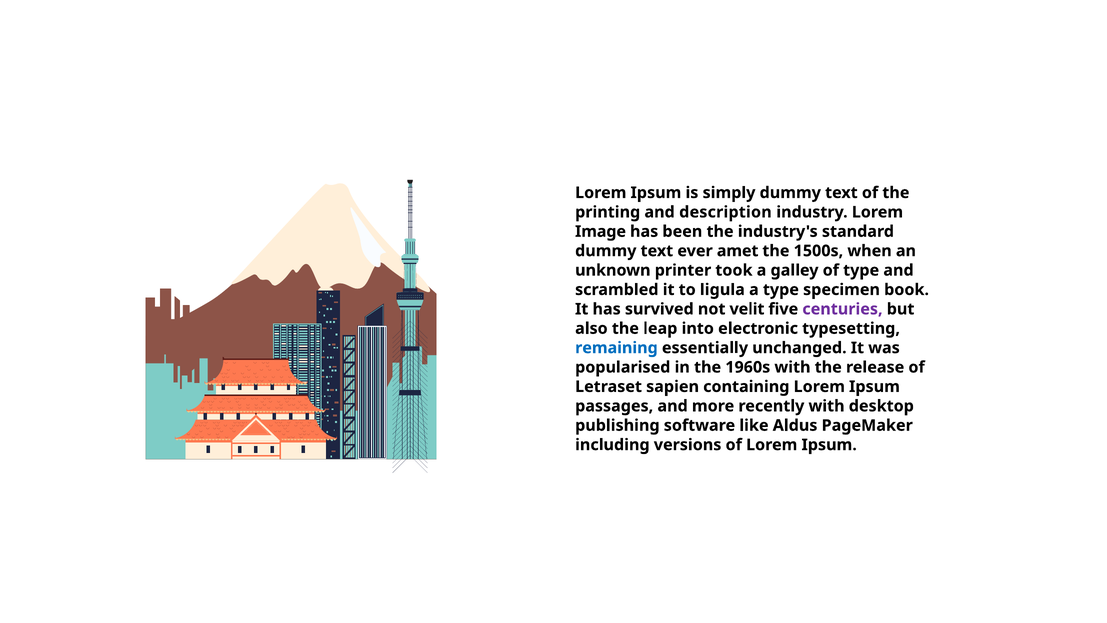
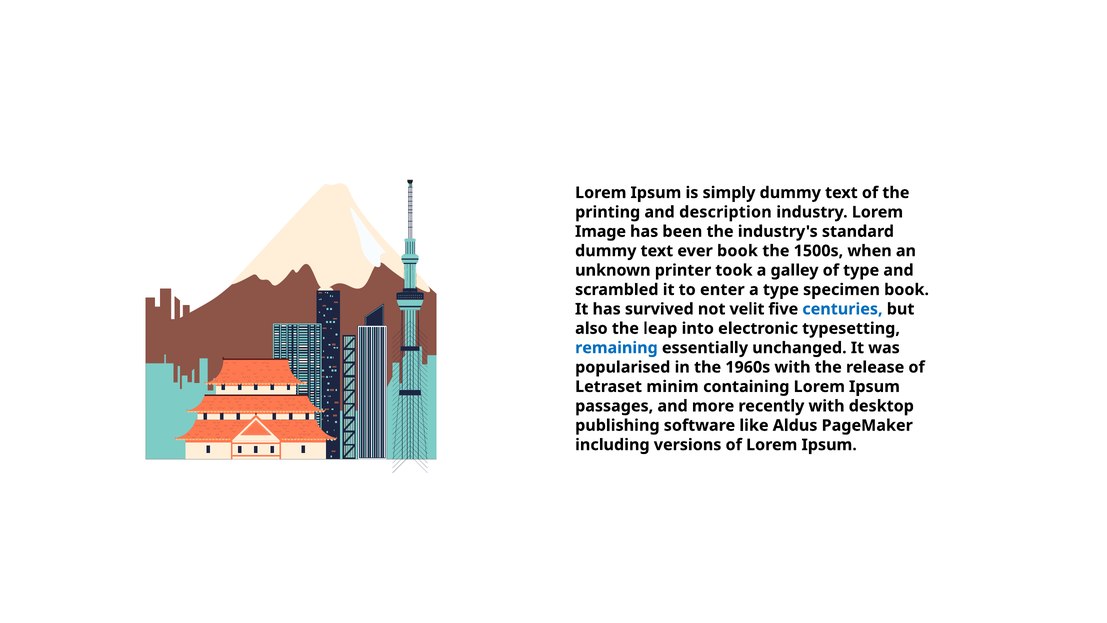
ever amet: amet -> book
ligula: ligula -> enter
centuries colour: purple -> blue
sapien: sapien -> minim
